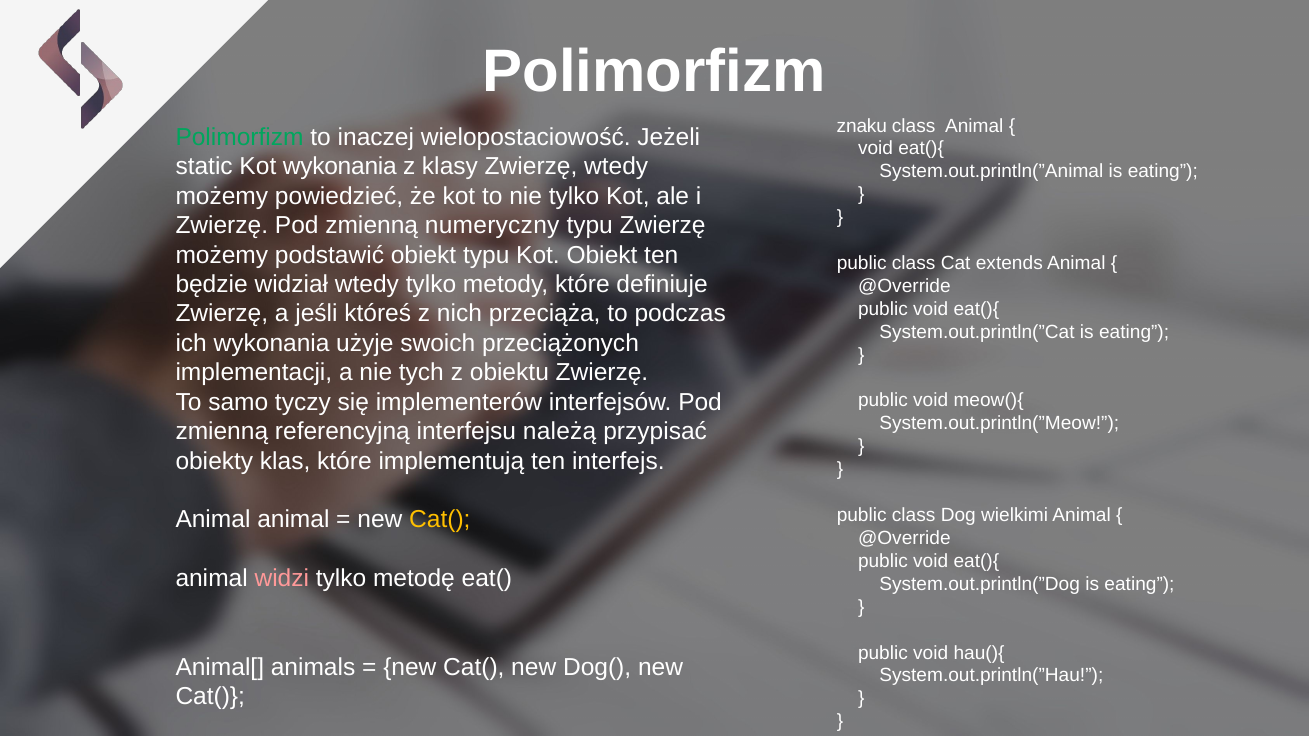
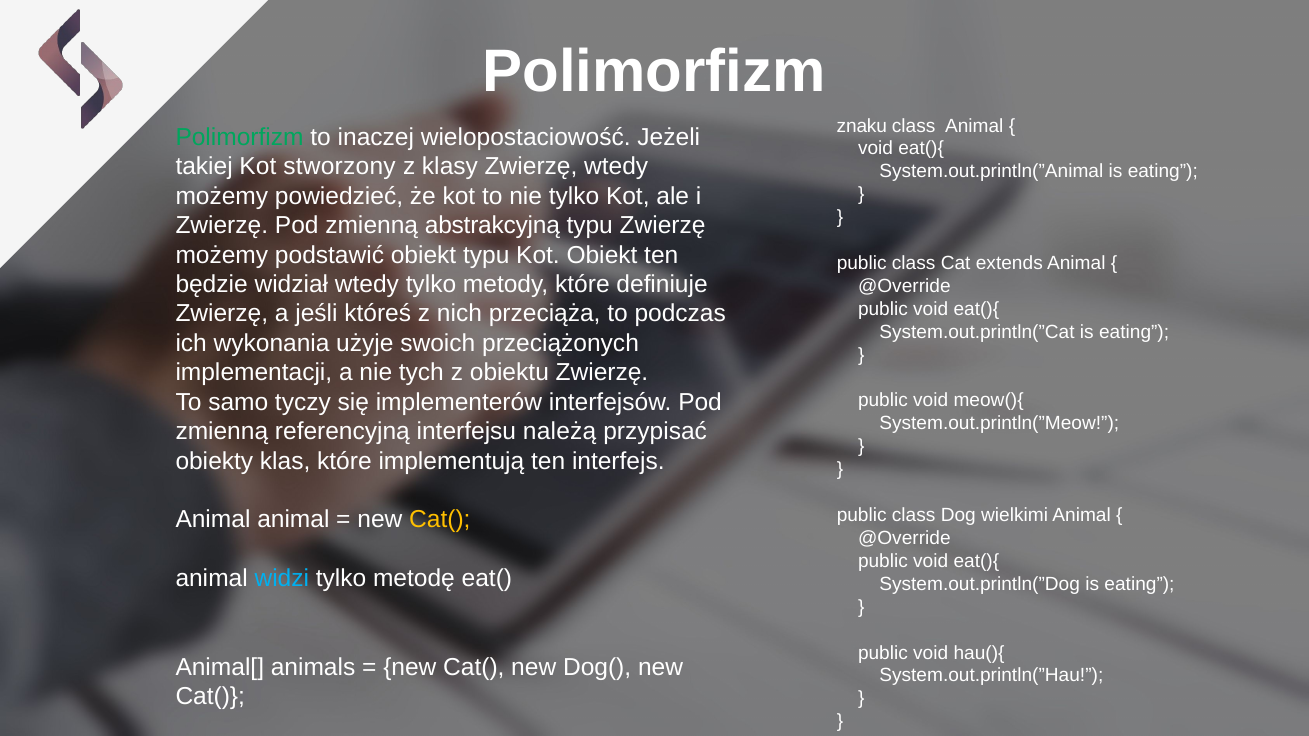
static: static -> takiej
Kot wykonania: wykonania -> stworzony
numeryczny: numeryczny -> abstrakcyjną
widzi colour: pink -> light blue
